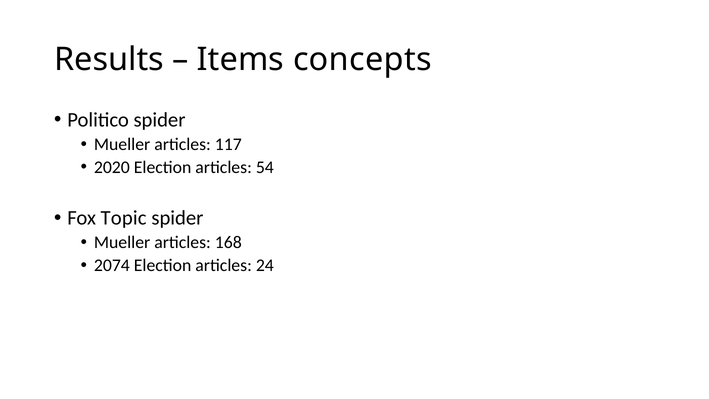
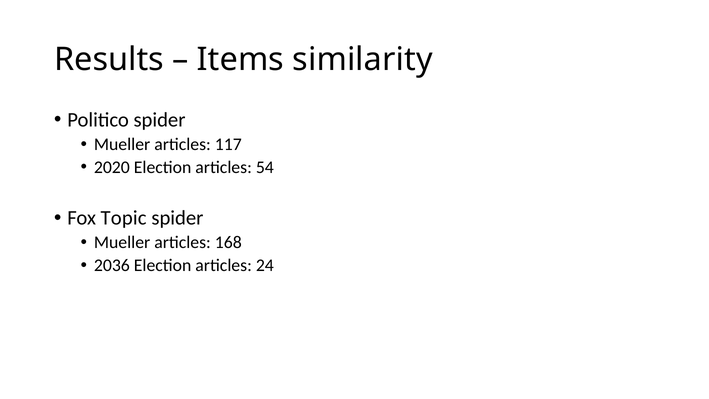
concepts: concepts -> similarity
2074: 2074 -> 2036
